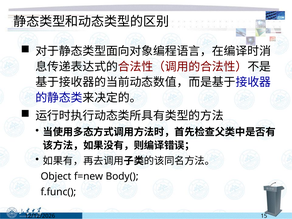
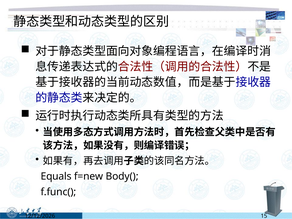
Object: Object -> Equals
